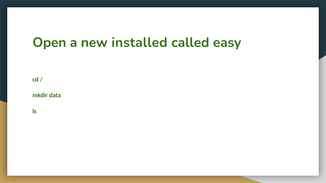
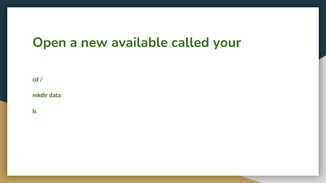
installed: installed -> available
easy: easy -> your
